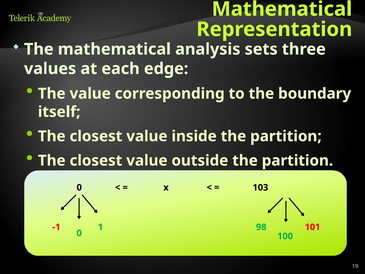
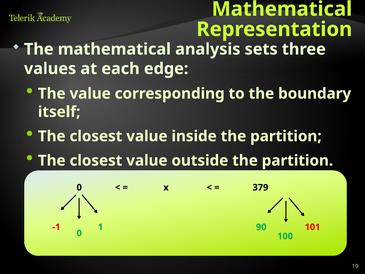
103: 103 -> 379
98: 98 -> 90
